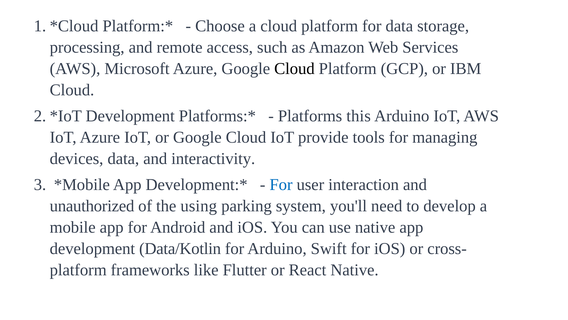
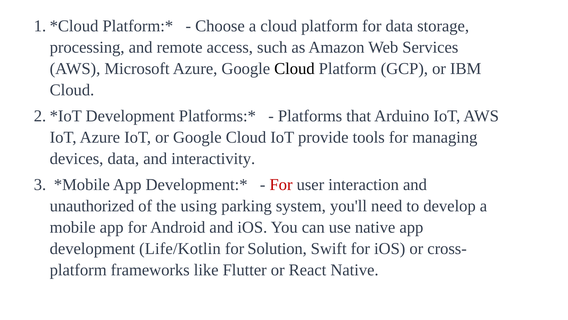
this: this -> that
For at (281, 184) colour: blue -> red
Data/Kotlin: Data/Kotlin -> Life/Kotlin
for Arduino: Arduino -> Solution
